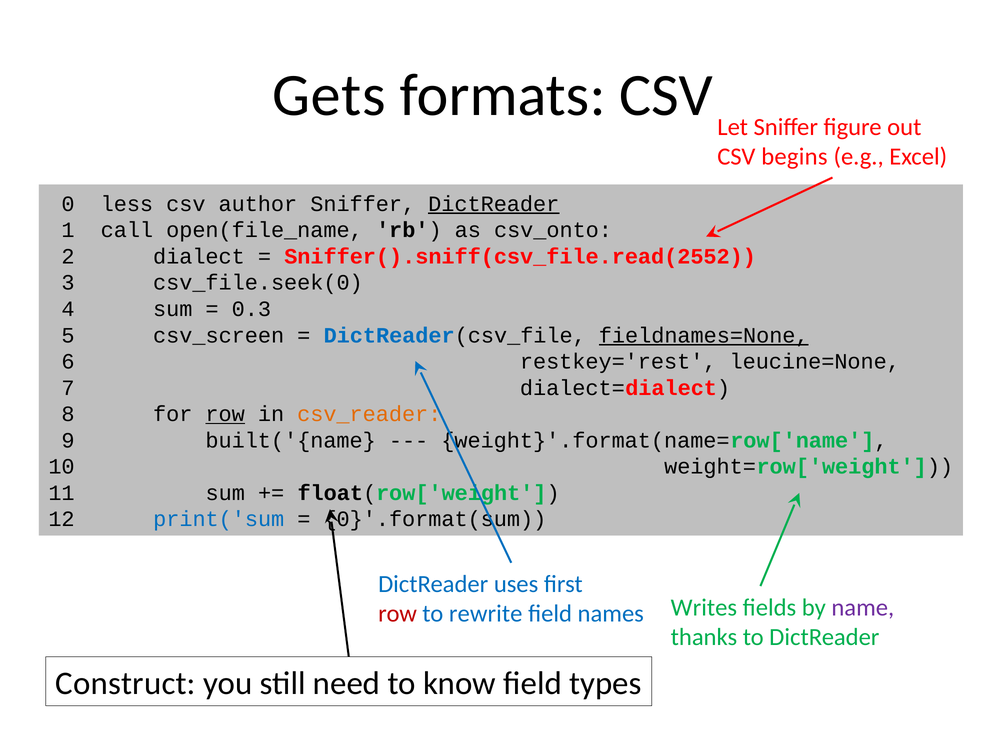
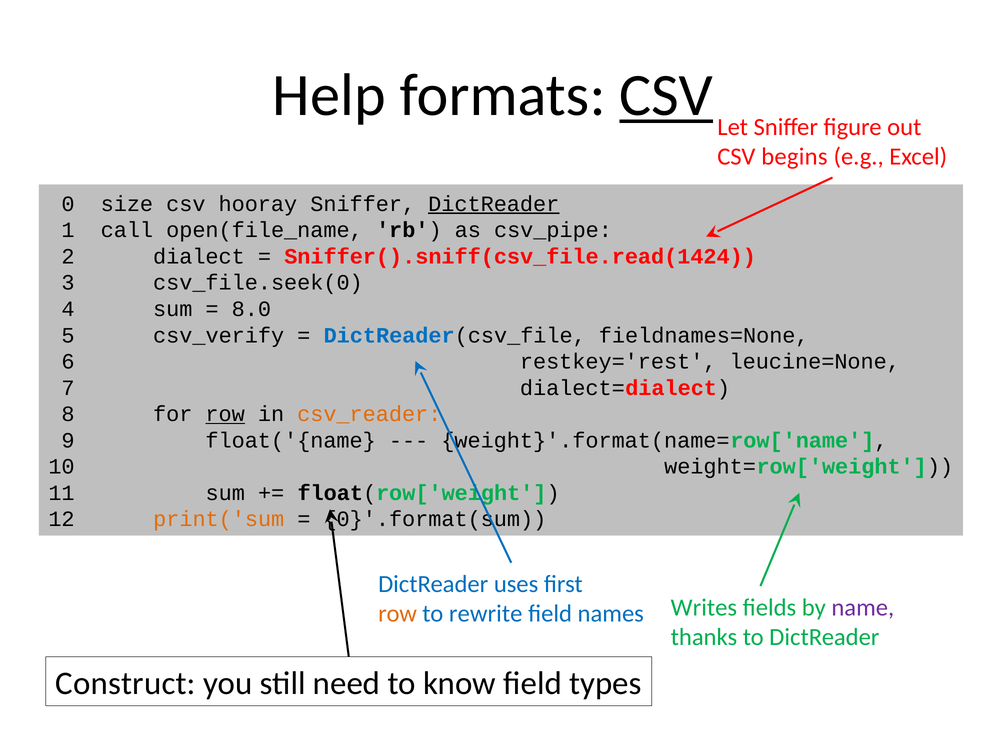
Gets: Gets -> Help
CSV at (666, 95) underline: none -> present
less: less -> size
author: author -> hooray
csv_onto: csv_onto -> csv_pipe
Sniffer().sniff(csv_file.read(2552: Sniffer().sniff(csv_file.read(2552 -> Sniffer().sniff(csv_file.read(1424
0.3: 0.3 -> 8.0
csv_screen: csv_screen -> csv_verify
fieldnames=None underline: present -> none
built('{name: built('{name -> float('{name
print('sum colour: blue -> orange
row at (398, 614) colour: red -> orange
